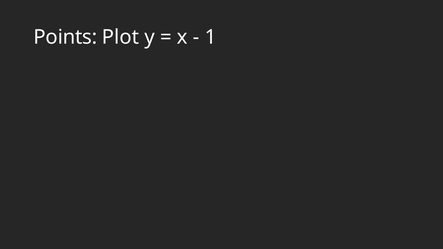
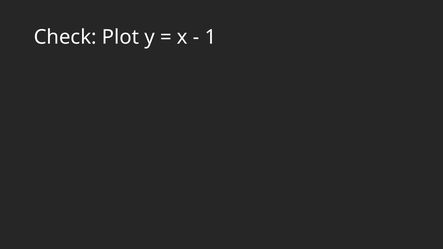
Points: Points -> Check
